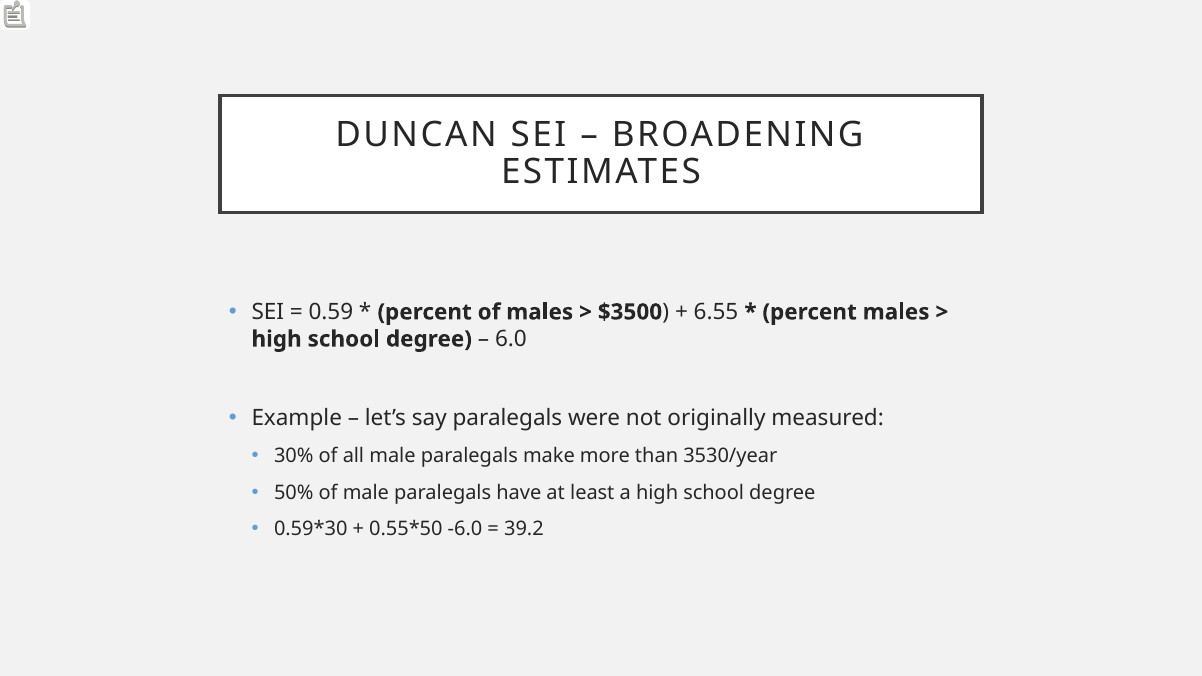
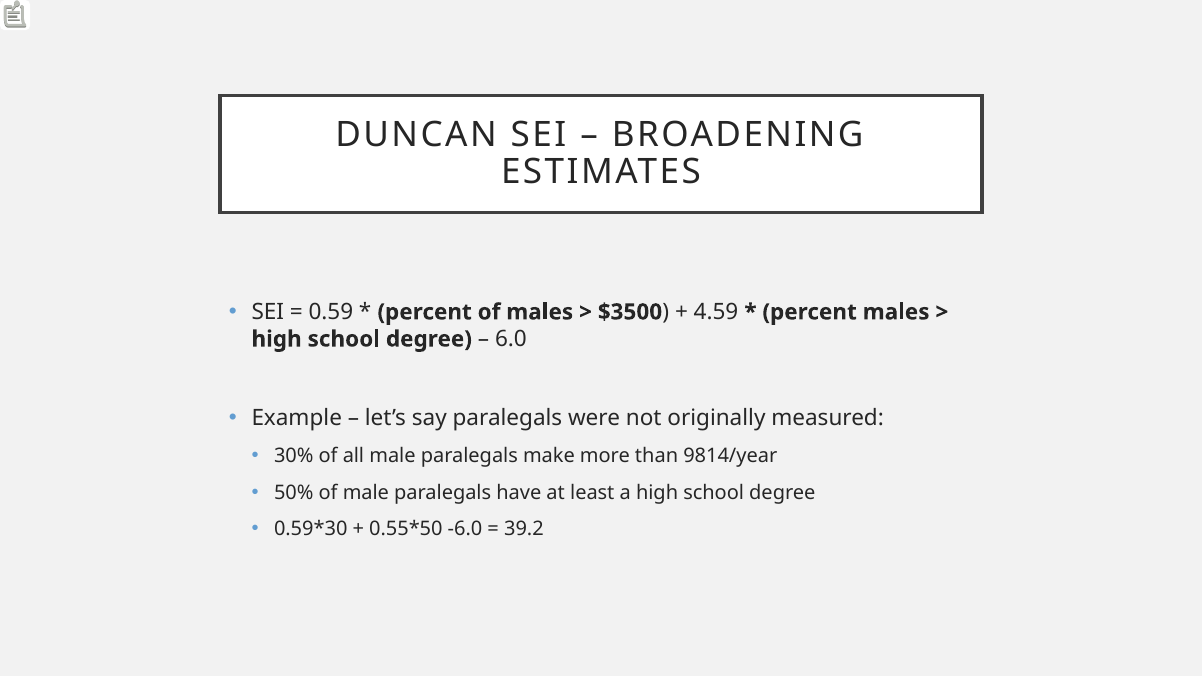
6.55: 6.55 -> 4.59
3530/year: 3530/year -> 9814/year
